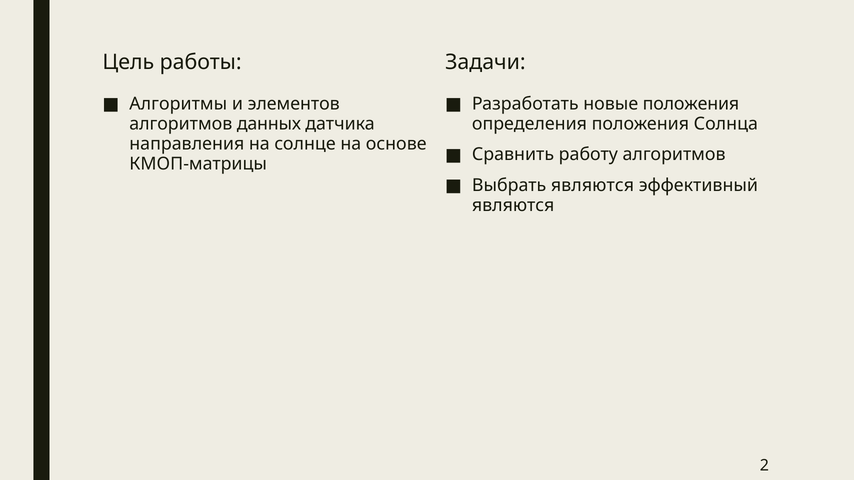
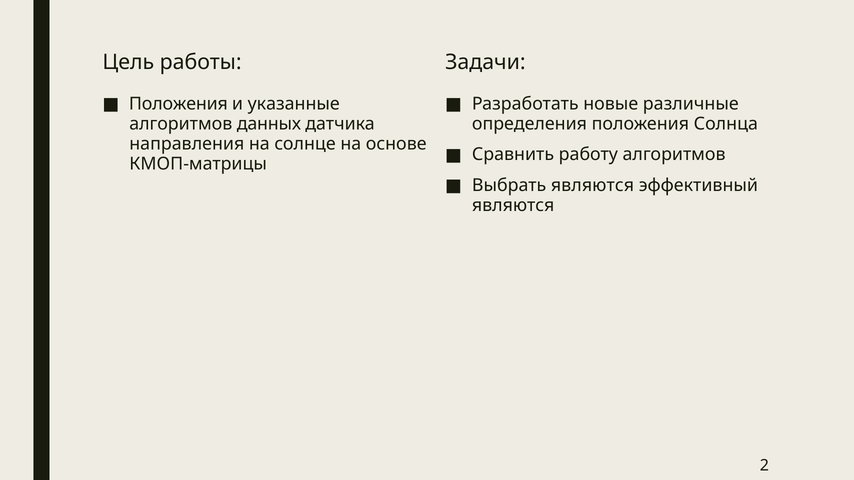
Алгоритмы at (178, 104): Алгоритмы -> Положения
элементов: элементов -> указанные
новые положения: положения -> различные
